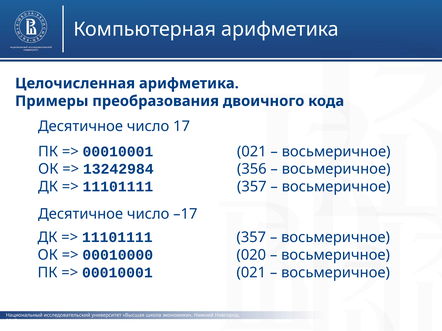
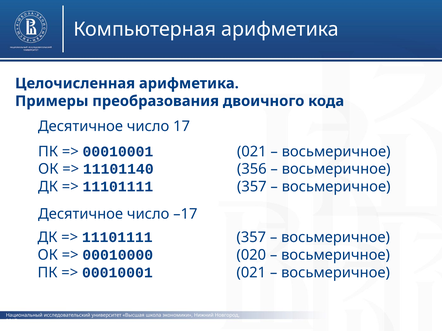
13242984: 13242984 -> 11101140
